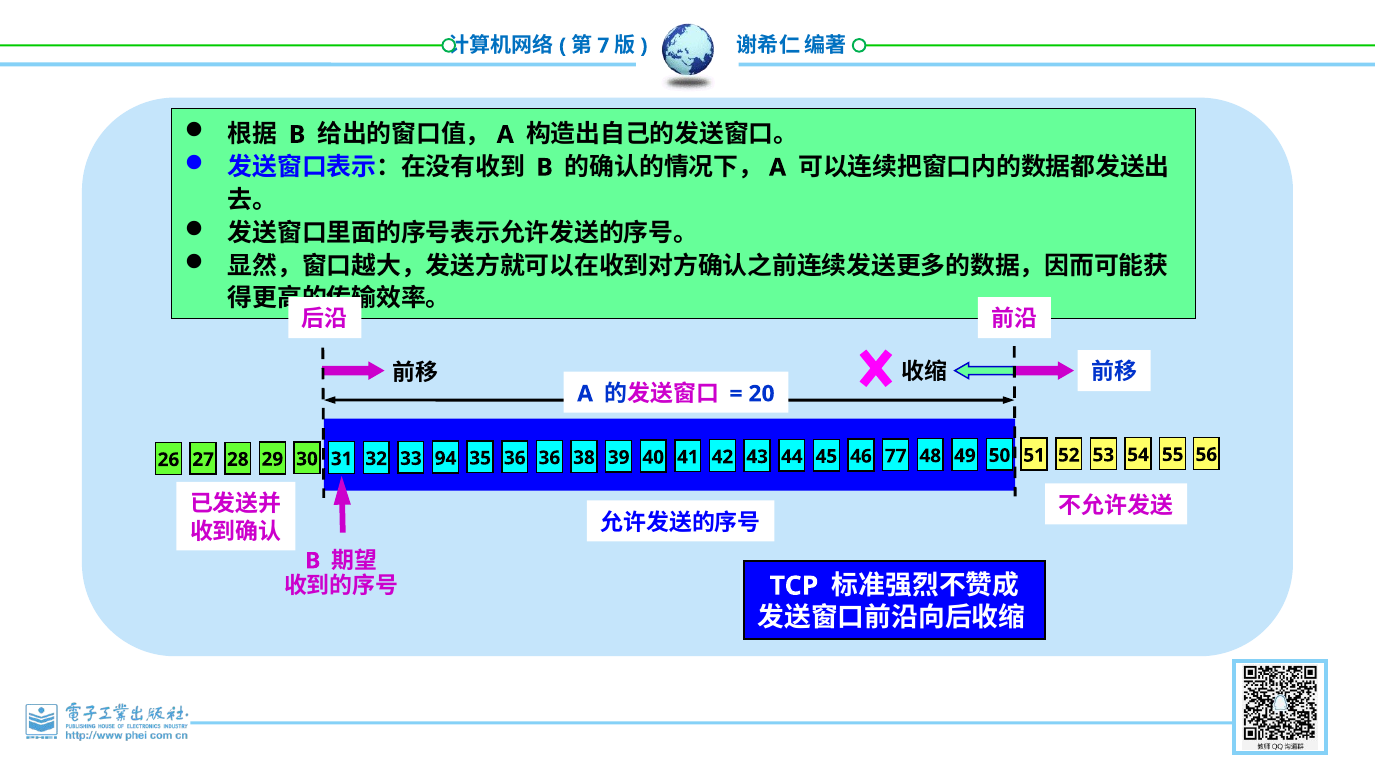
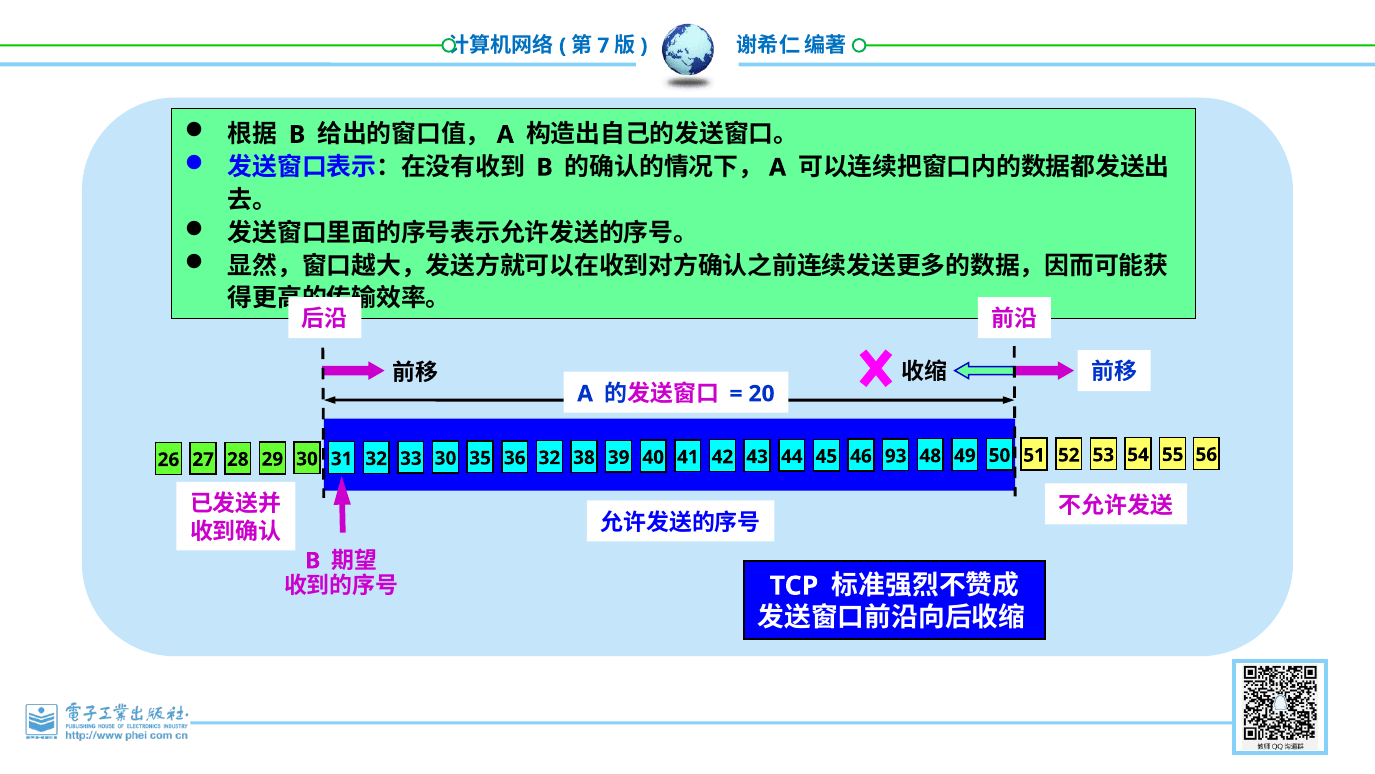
33 94: 94 -> 30
36 36: 36 -> 32
77: 77 -> 93
